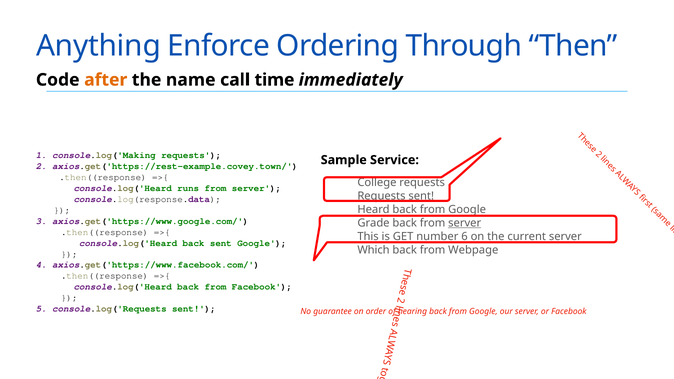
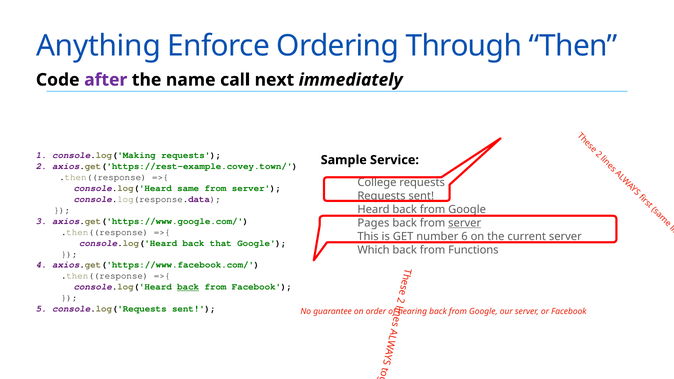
after colour: orange -> purple
time: time -> next
runs: runs -> same
Grade: Grade -> Pages
back sent: sent -> that
Webpage: Webpage -> Functions
back at (188, 287) underline: none -> present
